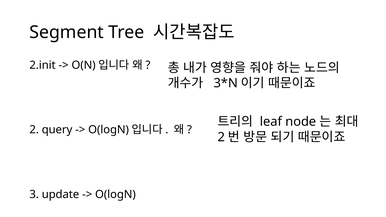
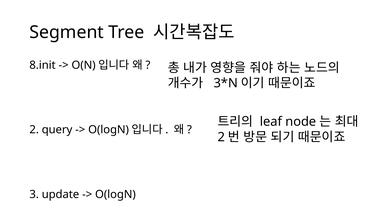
2.init: 2.init -> 8.init
